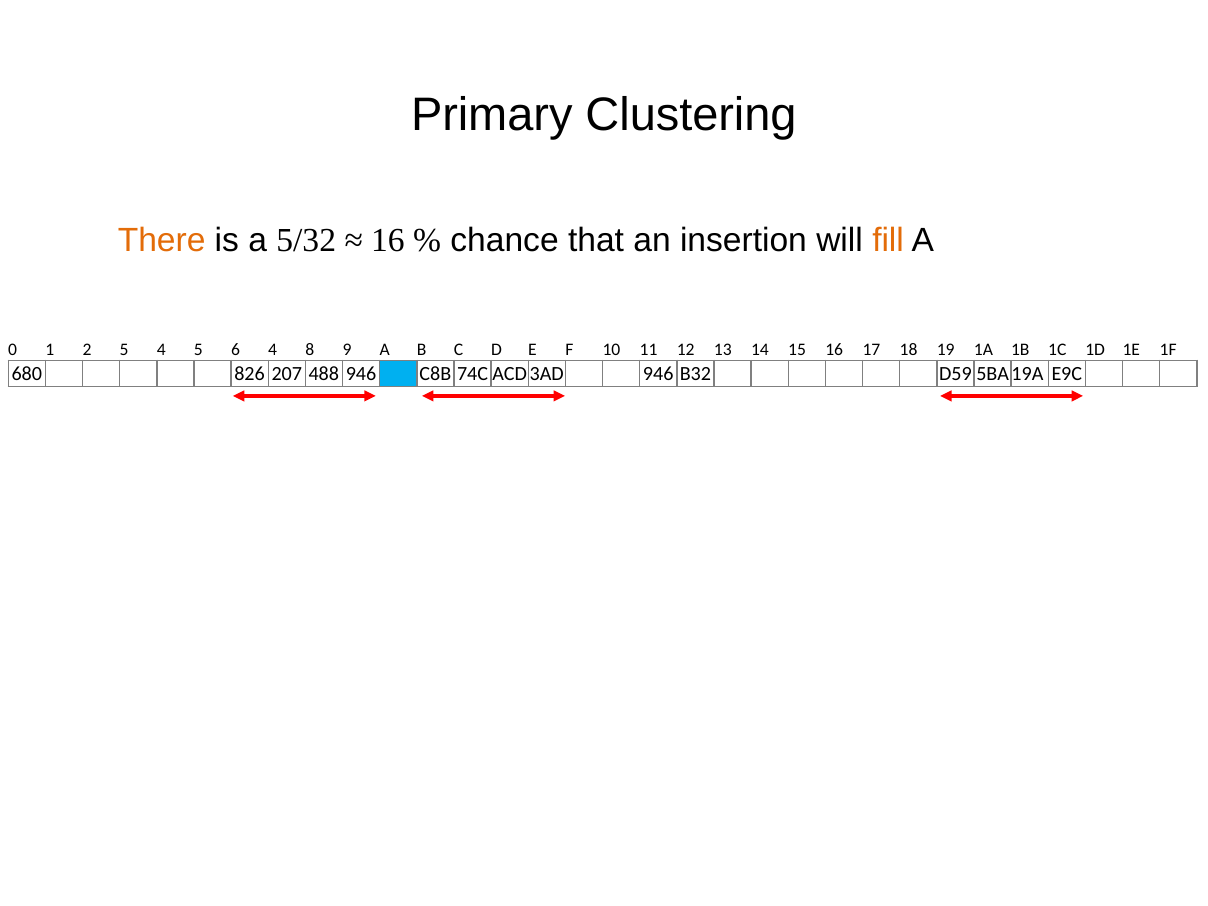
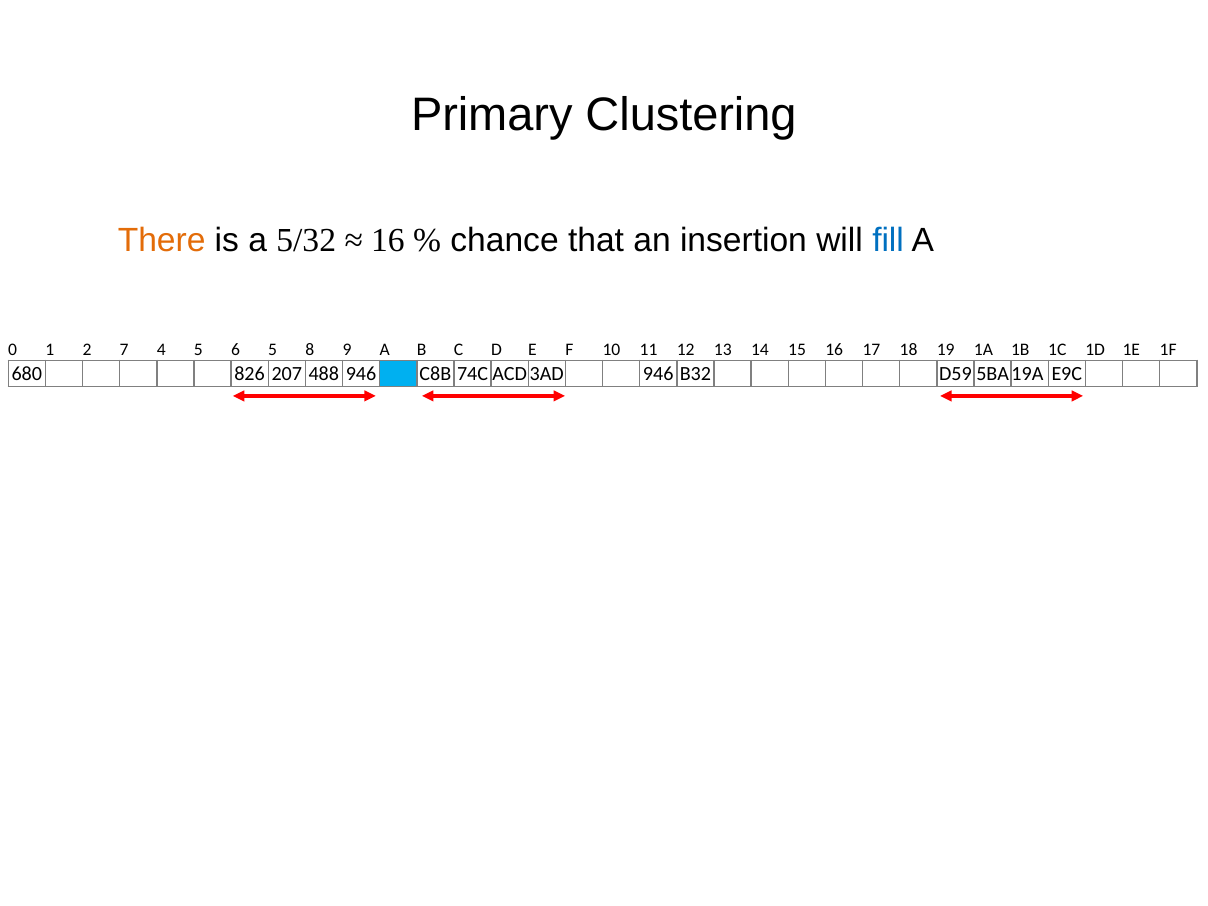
fill colour: orange -> blue
2 5: 5 -> 7
6 4: 4 -> 5
